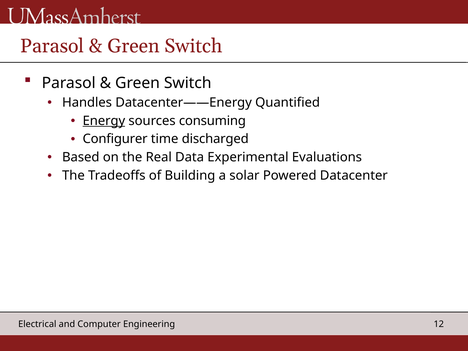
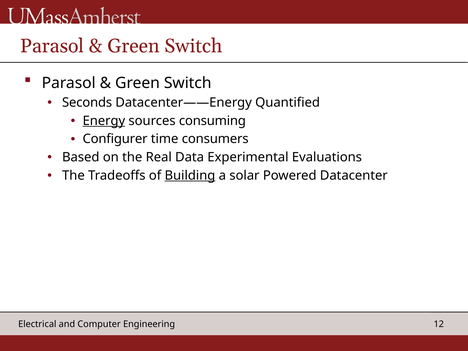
Handles: Handles -> Seconds
discharged: discharged -> consumers
Building underline: none -> present
